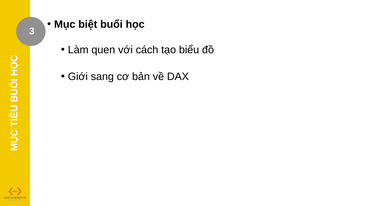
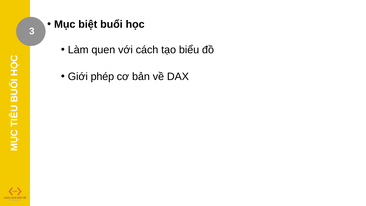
sang: sang -> phép
